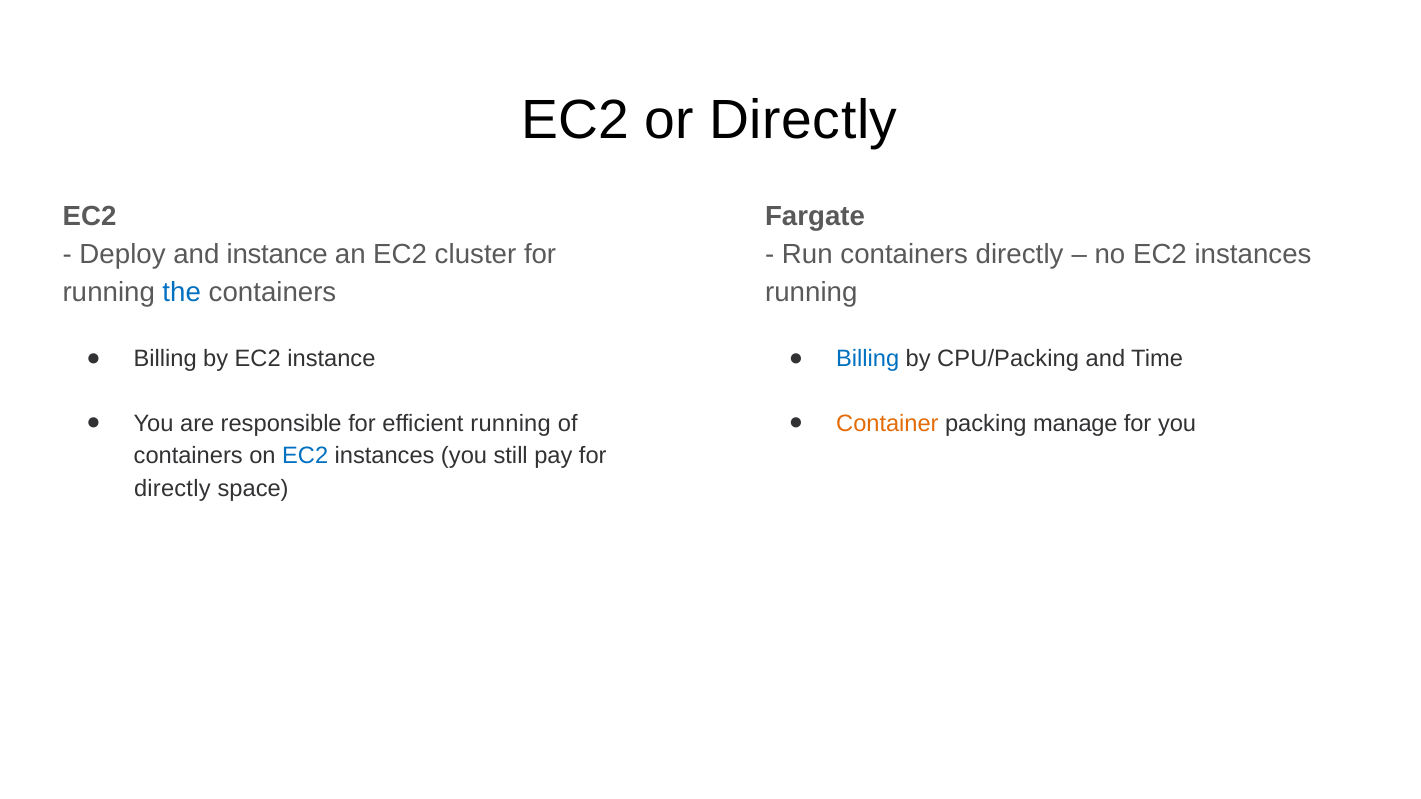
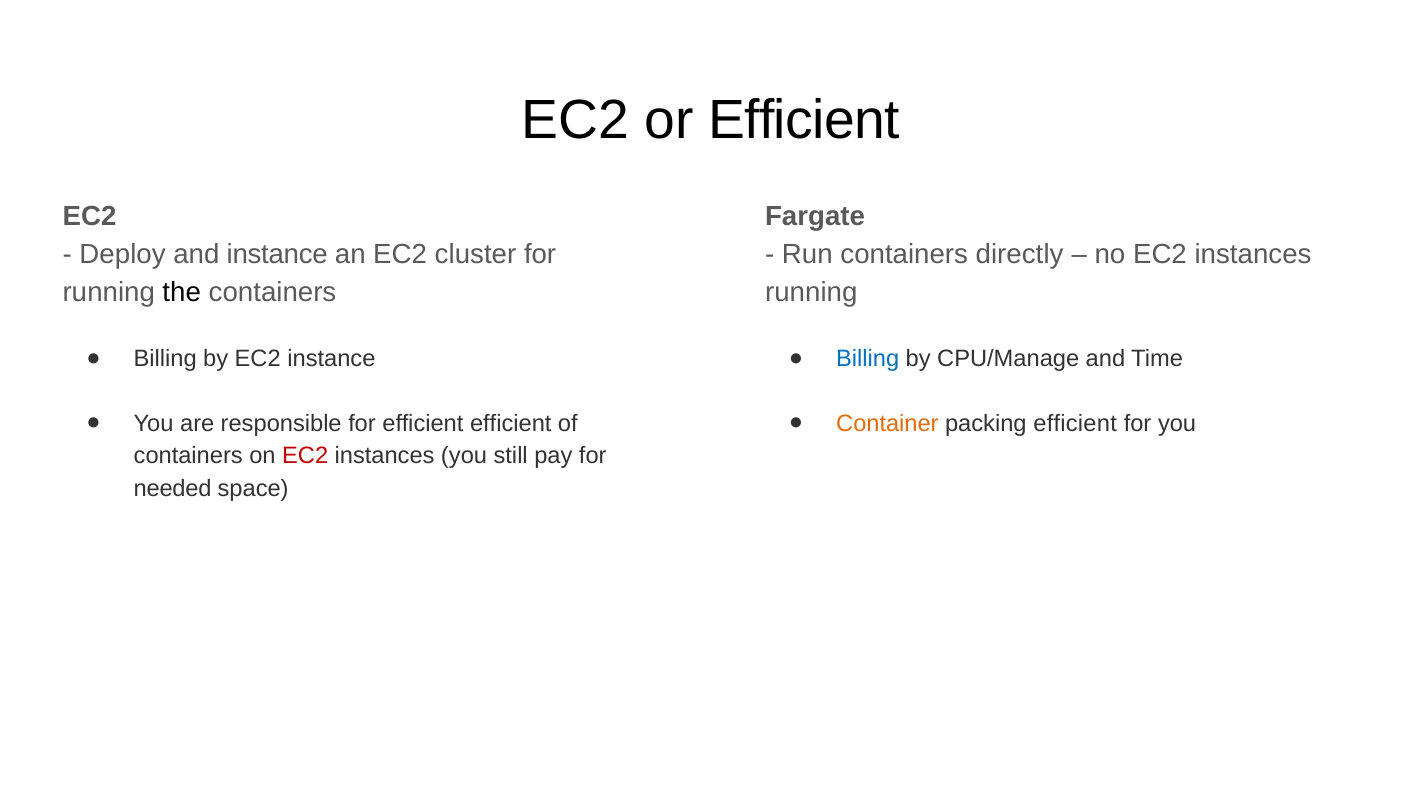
or Directly: Directly -> Efficient
the colour: blue -> black
CPU/Packing: CPU/Packing -> CPU/Manage
efficient running: running -> efficient
packing manage: manage -> efficient
EC2 at (305, 456) colour: blue -> red
directly at (172, 489): directly -> needed
